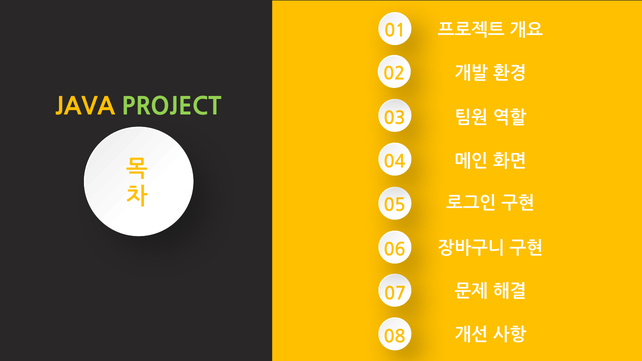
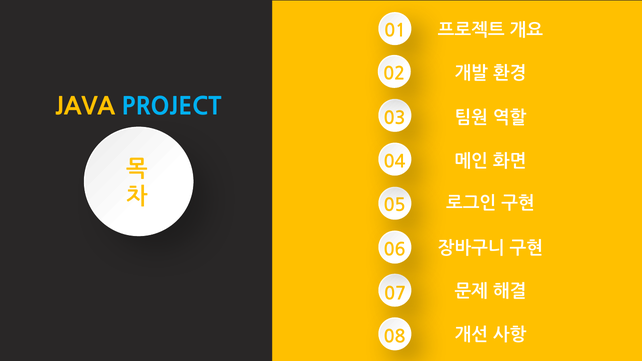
PROJECT colour: light green -> light blue
